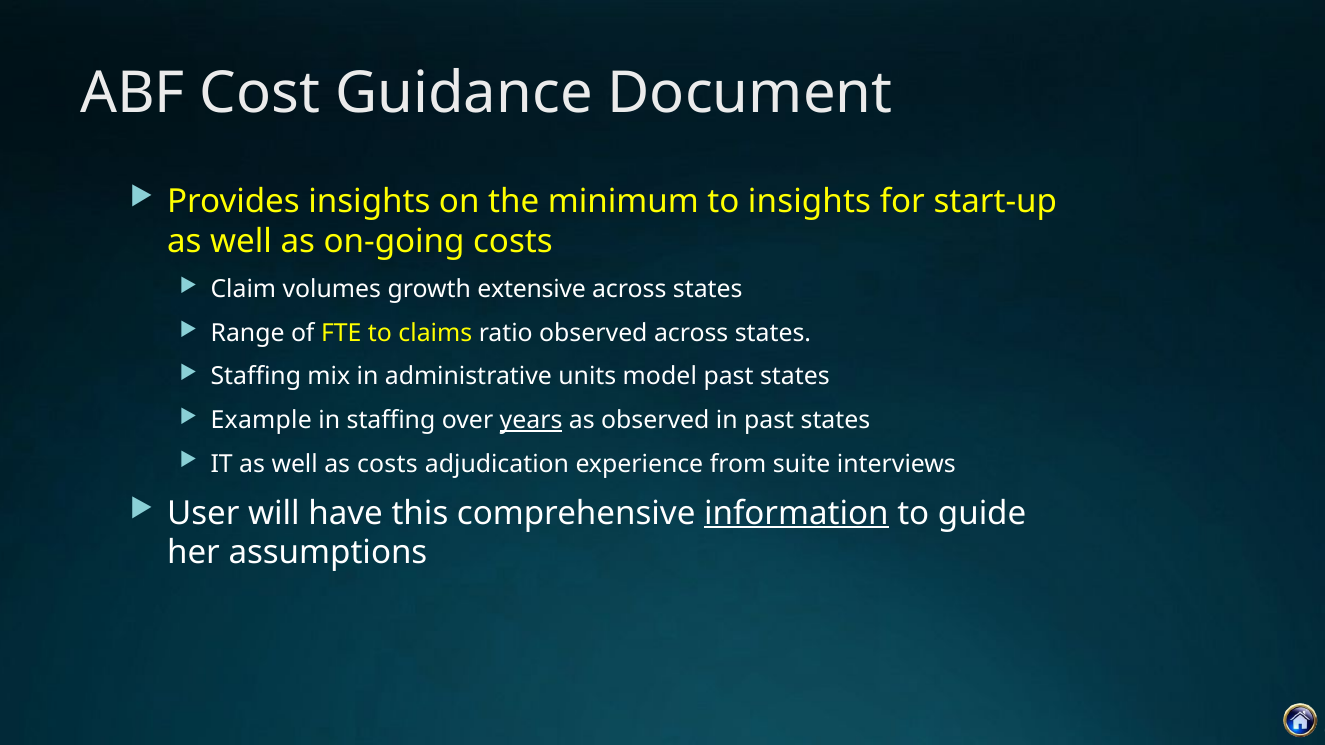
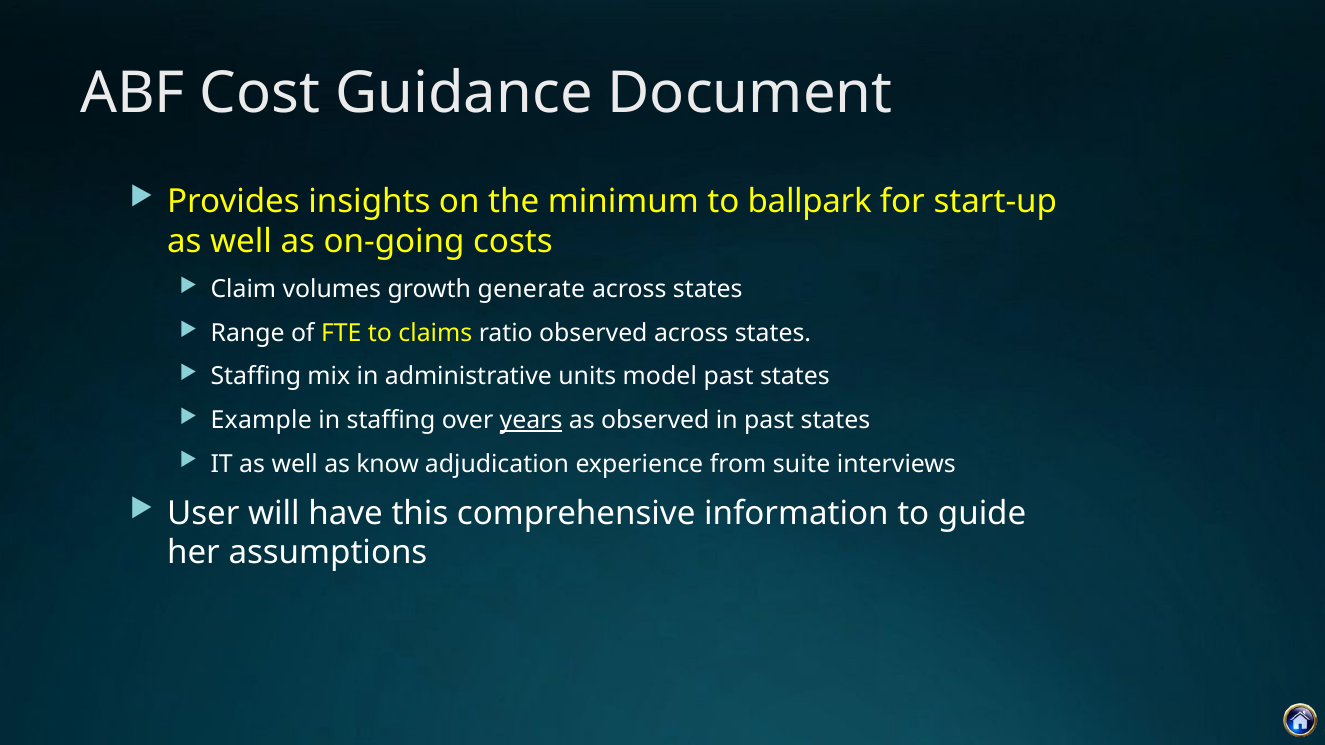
to insights: insights -> ballpark
extensive: extensive -> generate
as costs: costs -> know
information underline: present -> none
